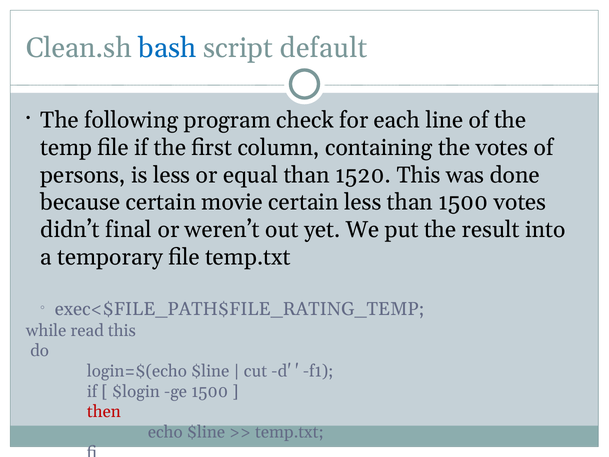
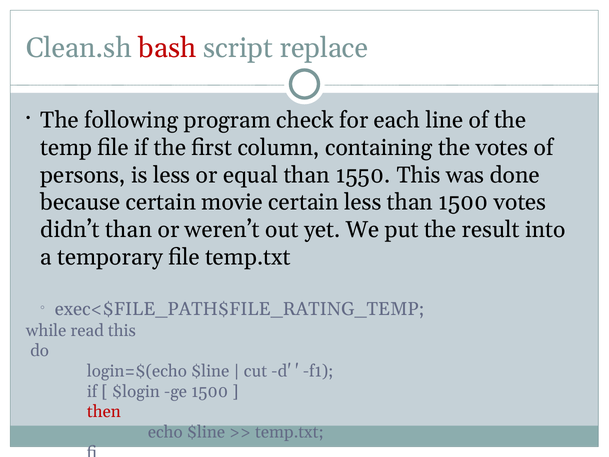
bash colour: blue -> red
default: default -> replace
1520: 1520 -> 1550
didn’t final: final -> than
